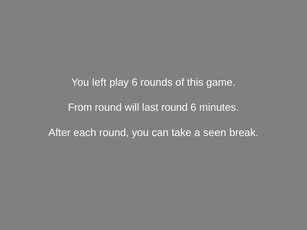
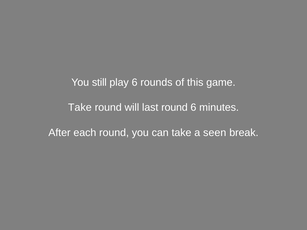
left: left -> still
From at (80, 108): From -> Take
